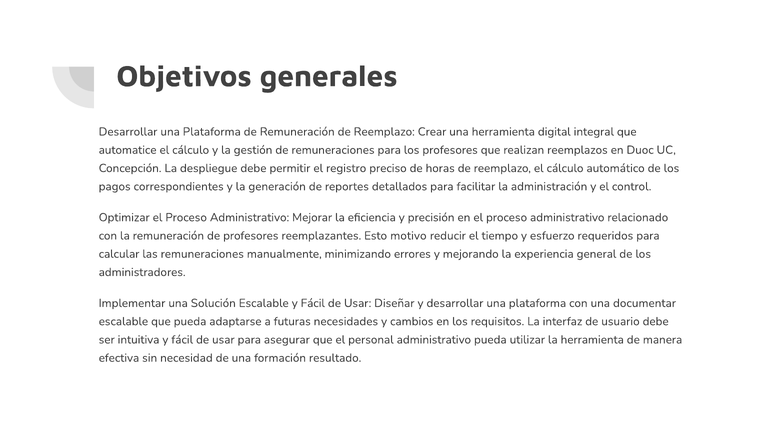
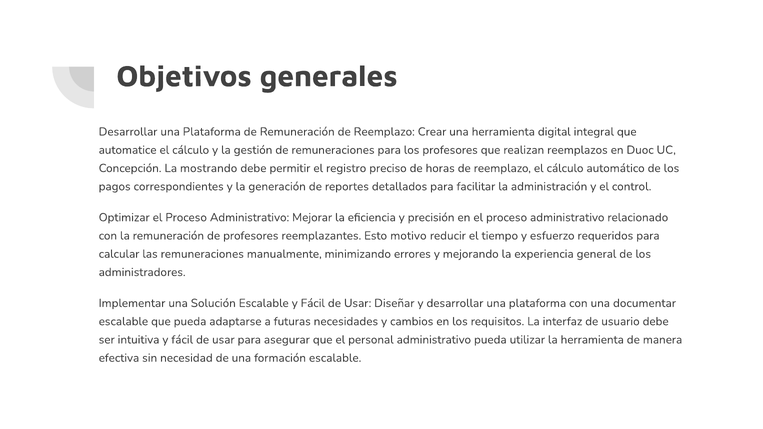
despliegue: despliegue -> mostrando
formación resultado: resultado -> escalable
